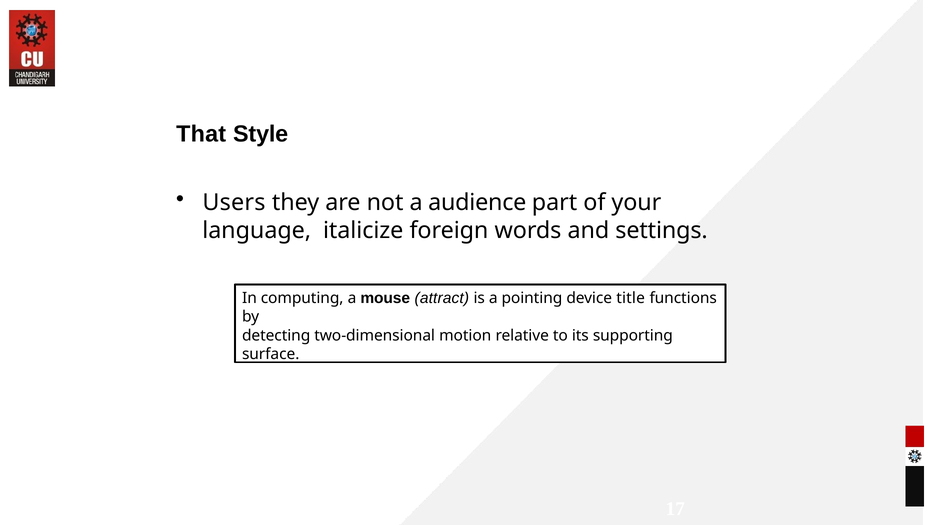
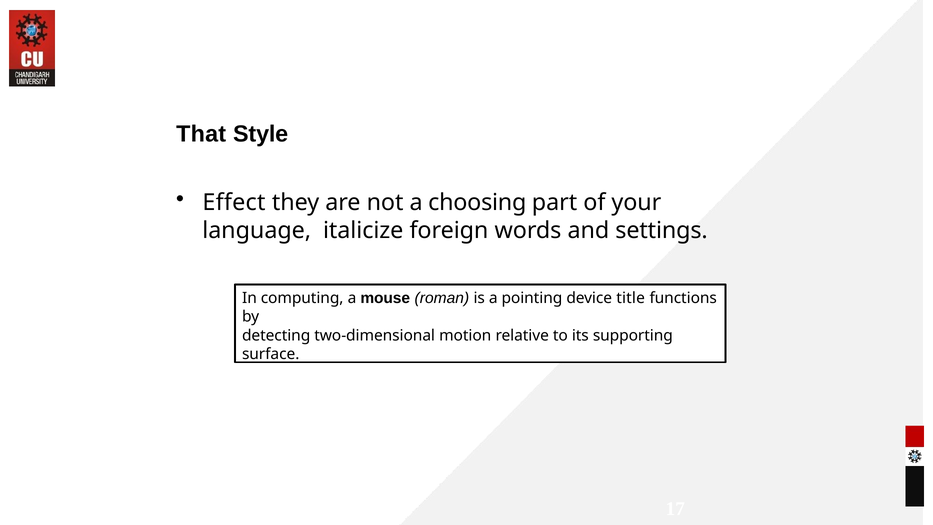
Users: Users -> Effect
audience: audience -> choosing
attract: attract -> roman
